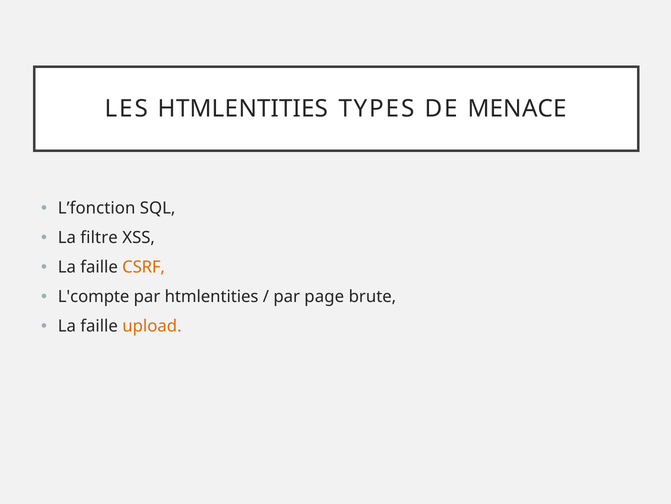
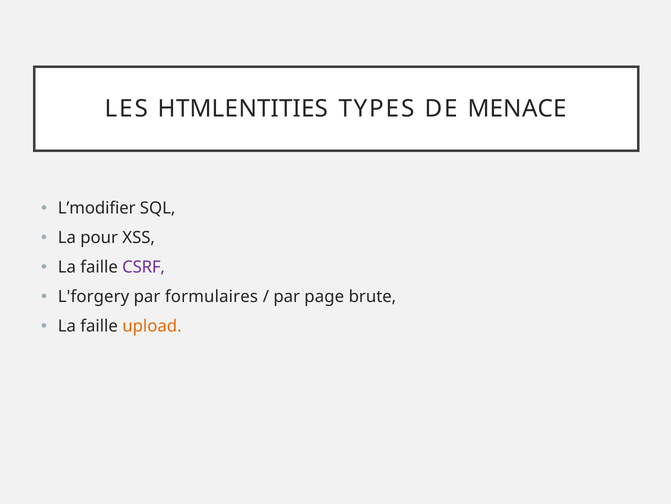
L’fonction: L’fonction -> L’modifier
filtre: filtre -> pour
CSRF colour: orange -> purple
L'compte: L'compte -> L'forgery
par htmlentities: htmlentities -> formulaires
